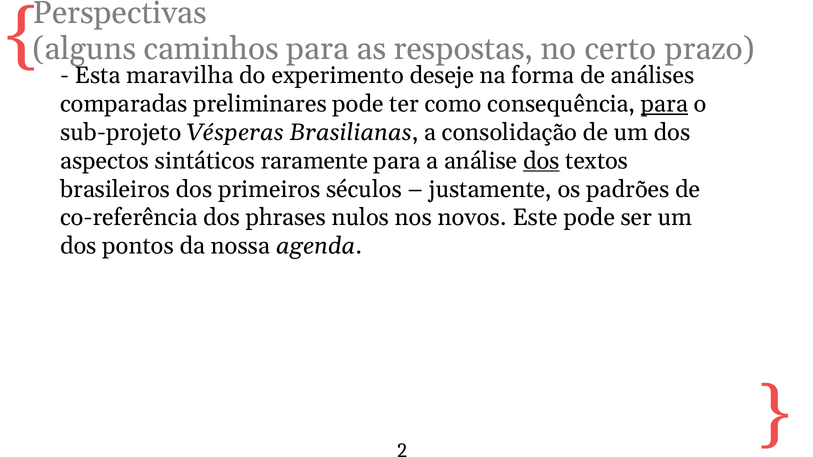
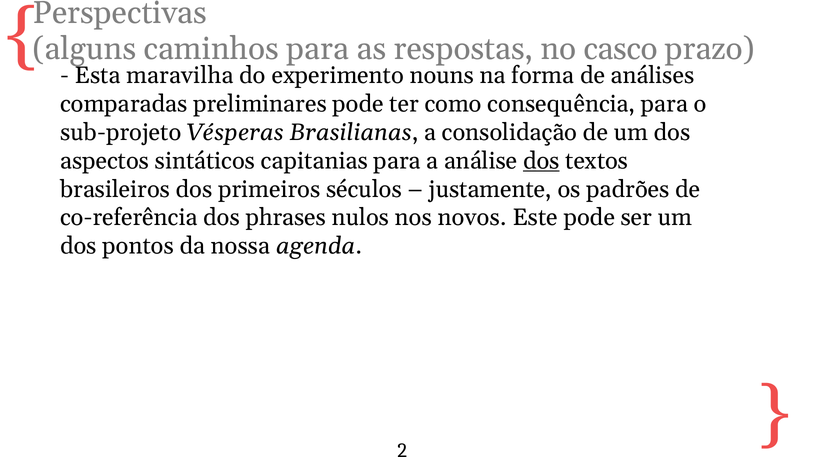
certo: certo -> casco
deseje: deseje -> nouns
para at (664, 104) underline: present -> none
raramente: raramente -> capitanias
